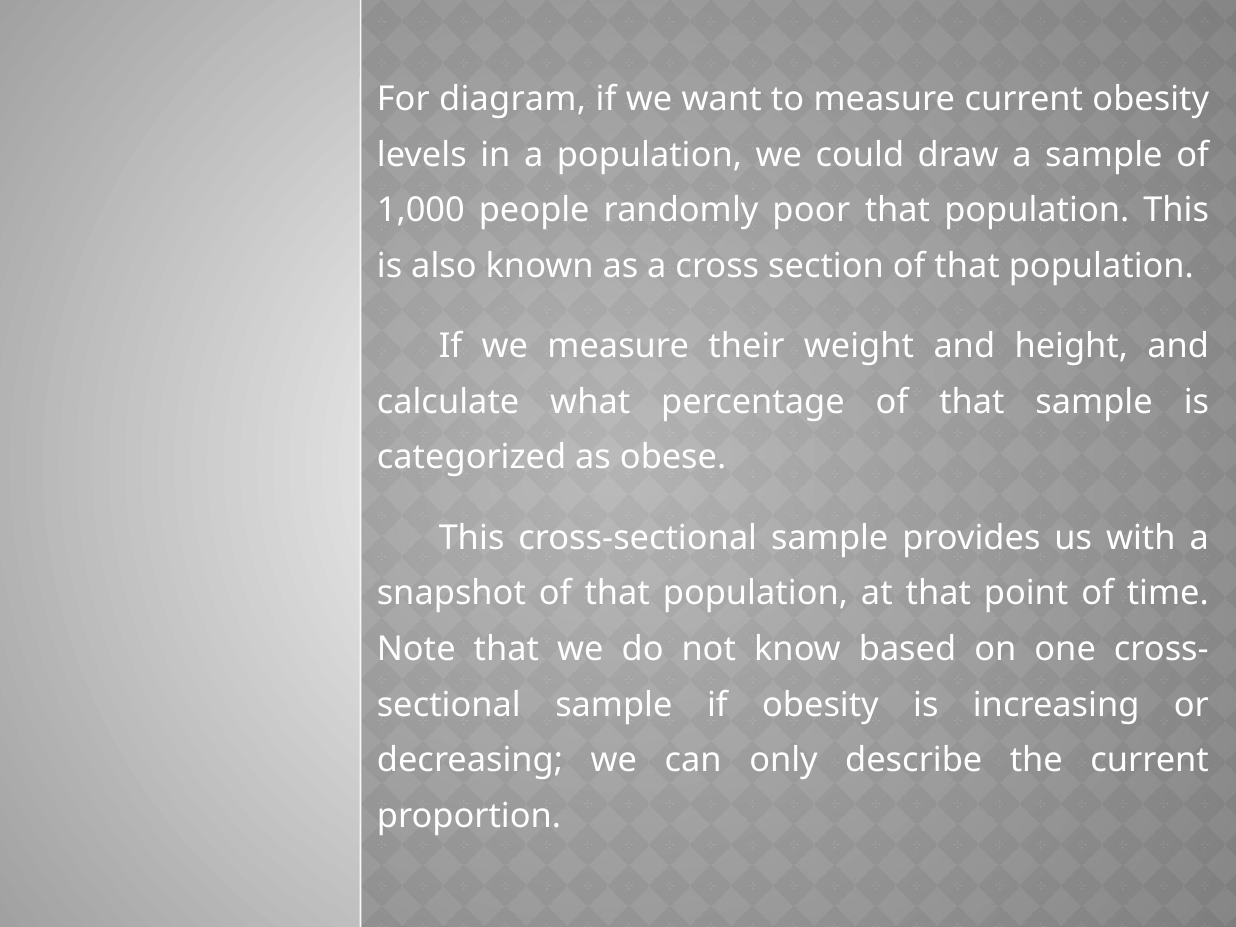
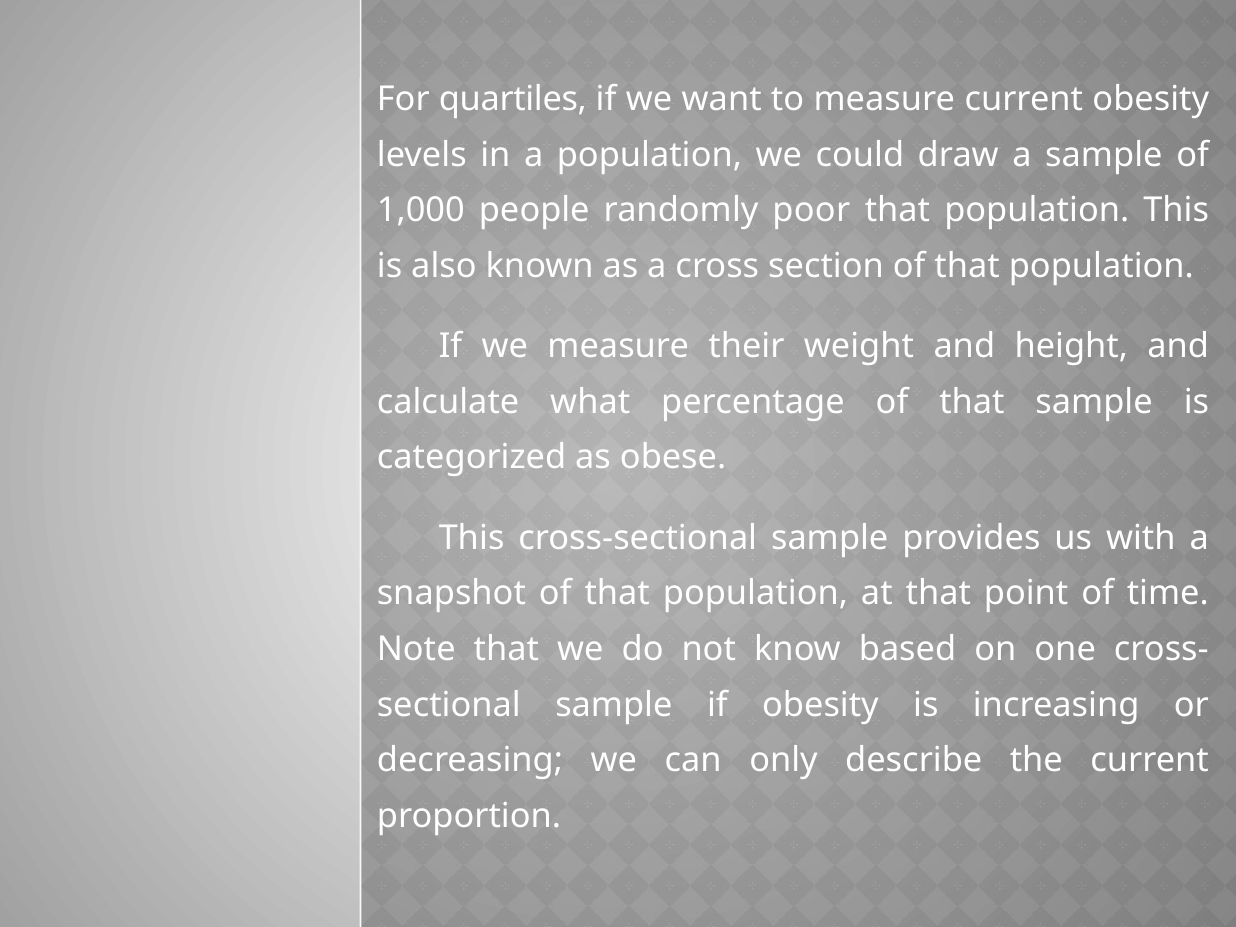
diagram: diagram -> quartiles
